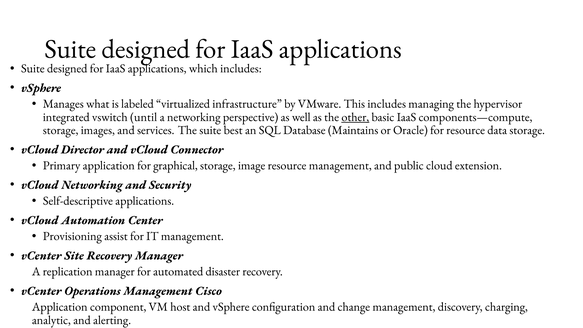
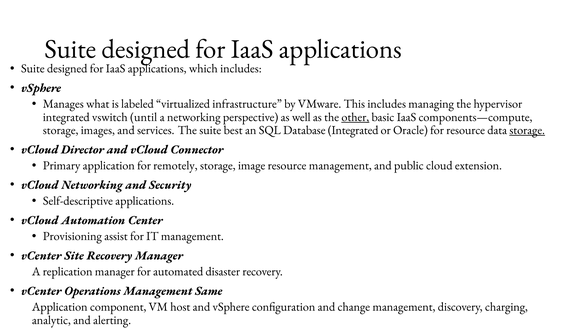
Database Maintains: Maintains -> Integrated
storage at (527, 130) underline: none -> present
graphical: graphical -> remotely
Cisco: Cisco -> Same
